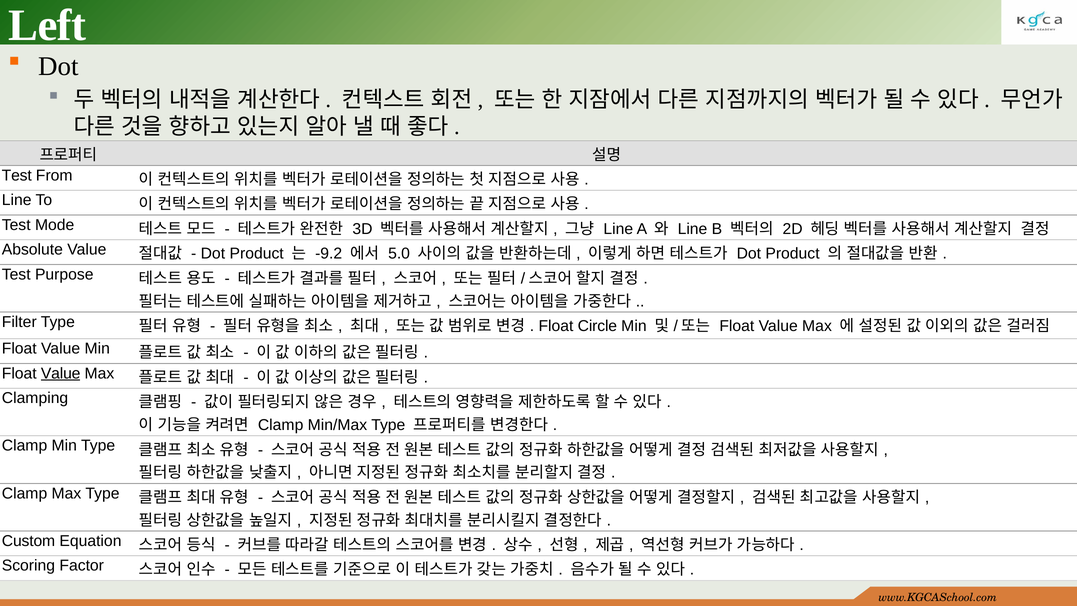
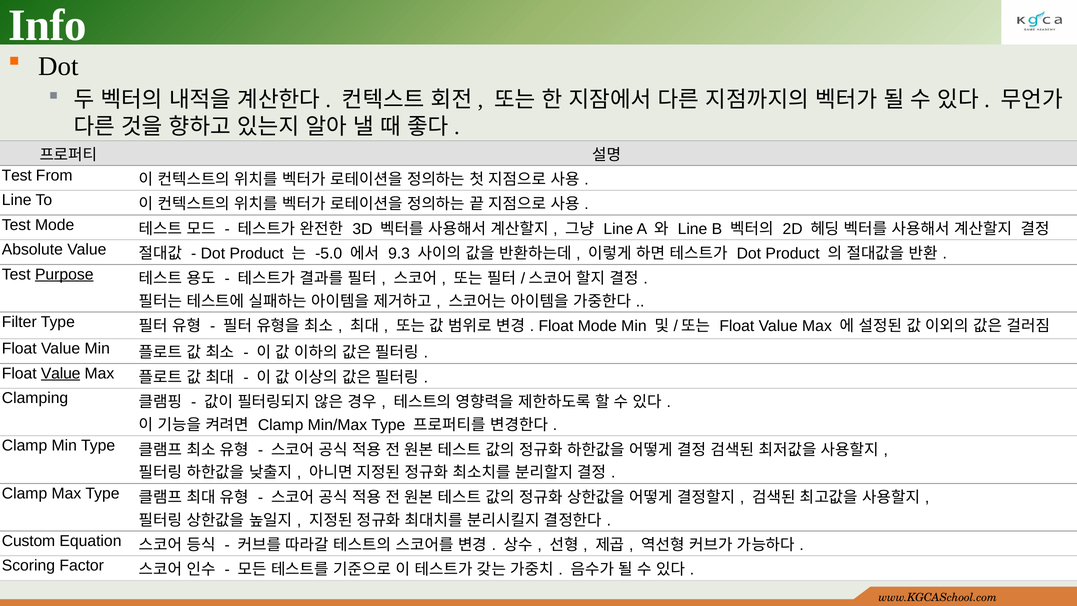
Left: Left -> Info
-9.2: -9.2 -> -5.0
5.0: 5.0 -> 9.3
Purpose underline: none -> present
Float Circle: Circle -> Mode
